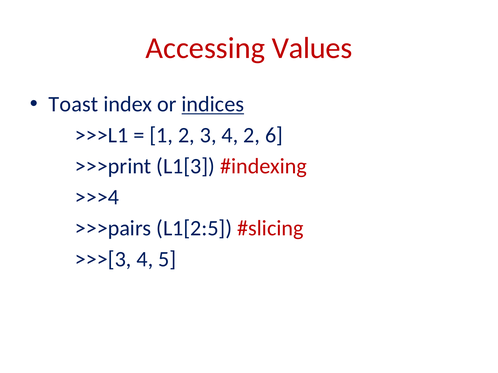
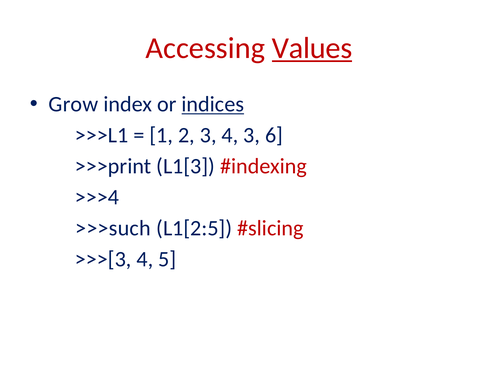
Values underline: none -> present
Toast: Toast -> Grow
4 2: 2 -> 3
>>>pairs: >>>pairs -> >>>such
